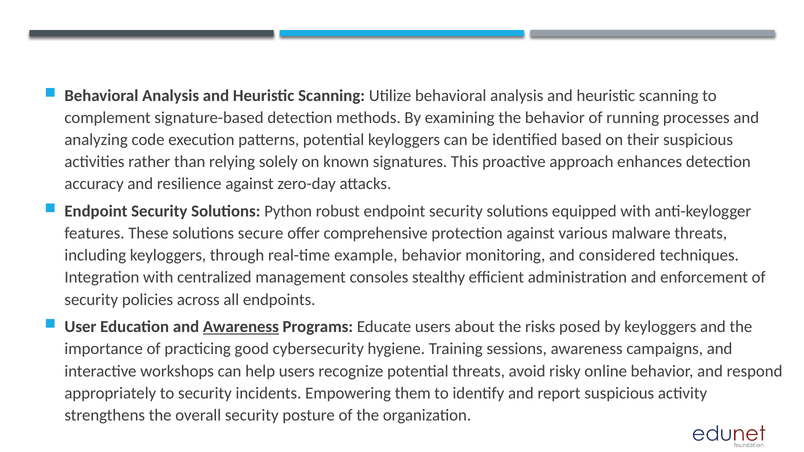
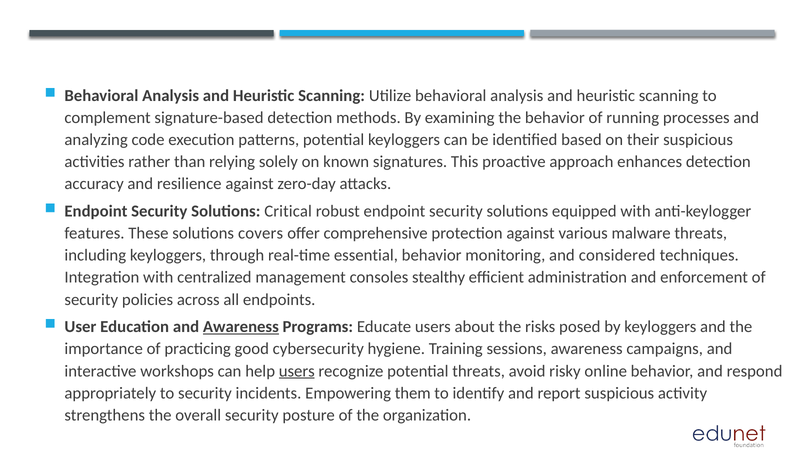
Python: Python -> Critical
secure: secure -> covers
example: example -> essential
users at (297, 371) underline: none -> present
